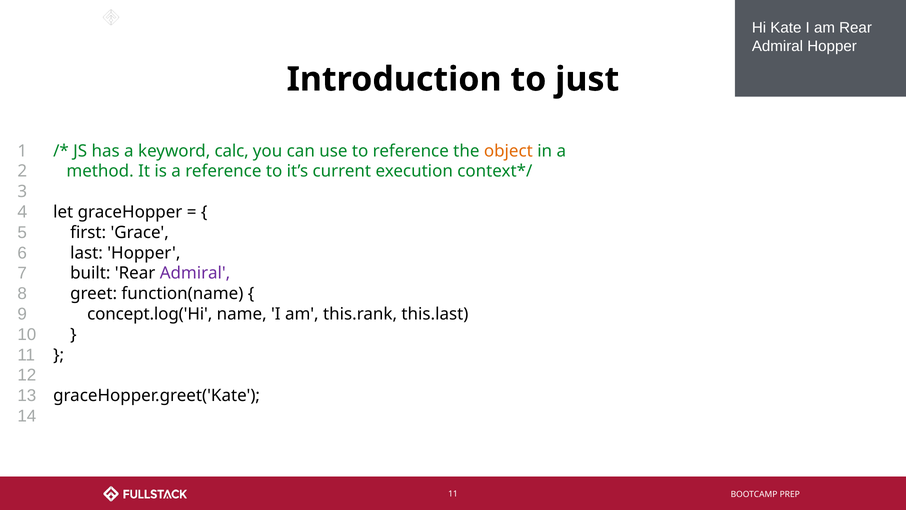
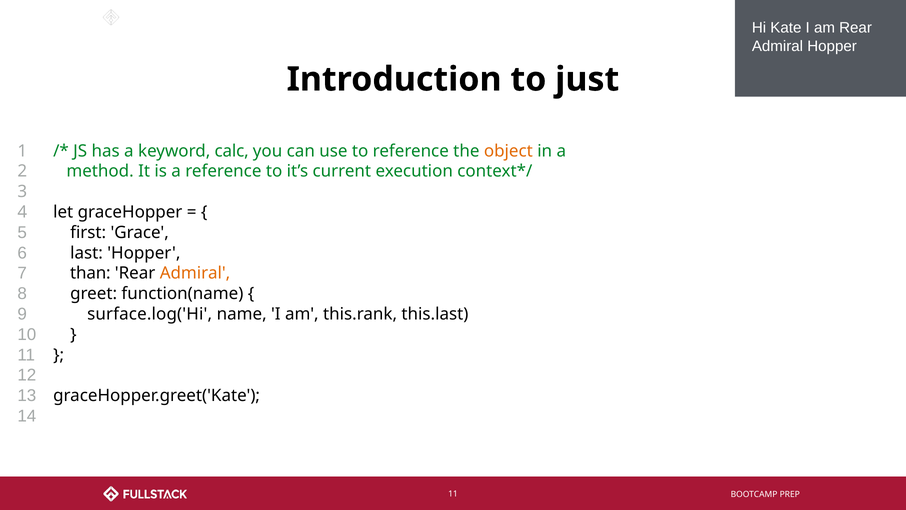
built: built -> than
Admiral at (195, 273) colour: purple -> orange
concept.log('Hi: concept.log('Hi -> surface.log('Hi
